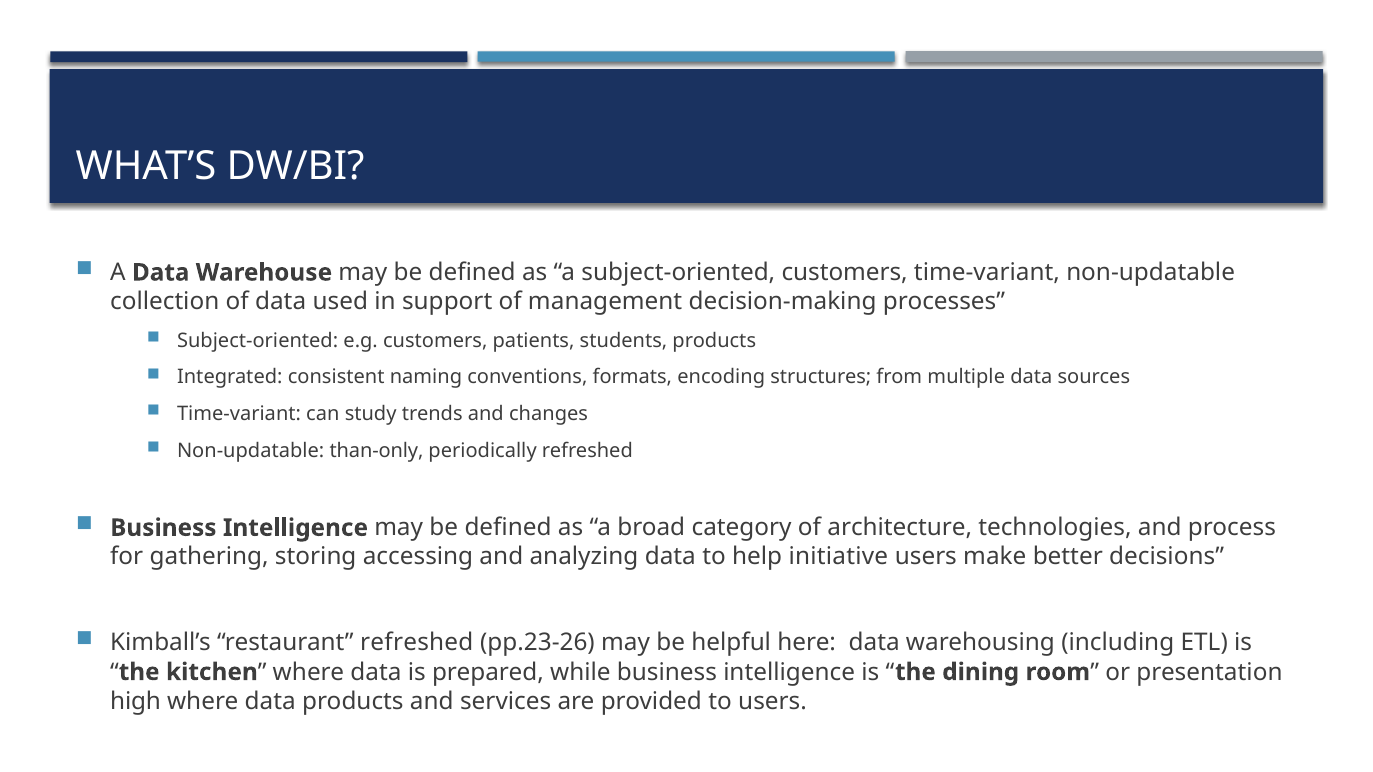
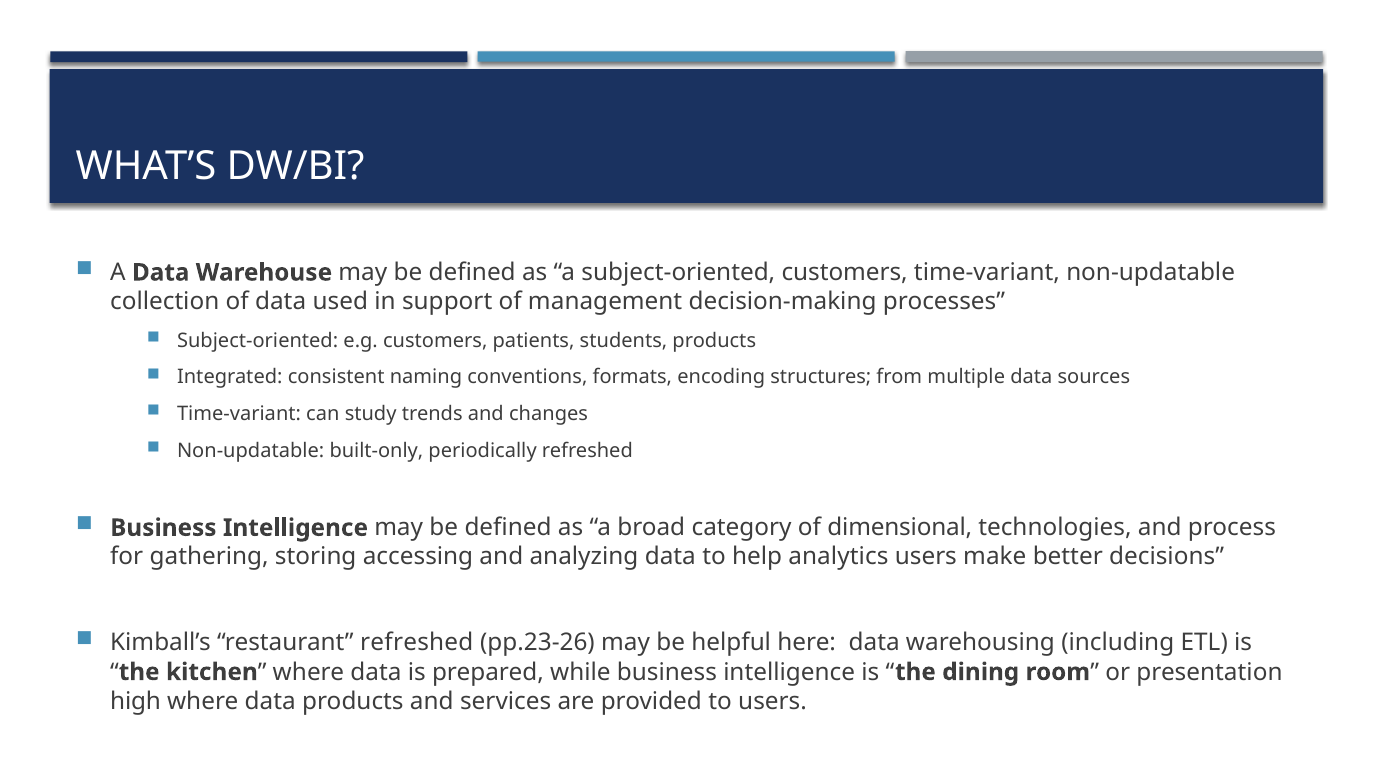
than-only: than-only -> built-only
architecture: architecture -> dimensional
initiative: initiative -> analytics
